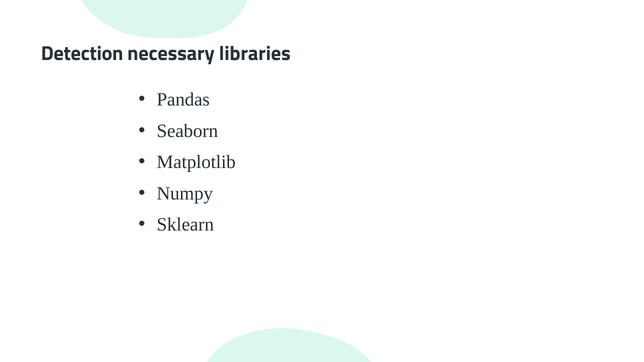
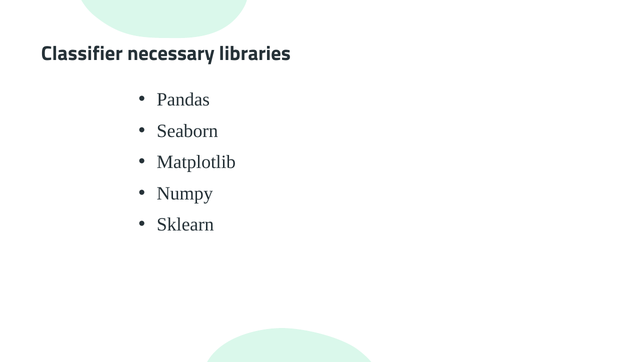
Detection: Detection -> Classifier
